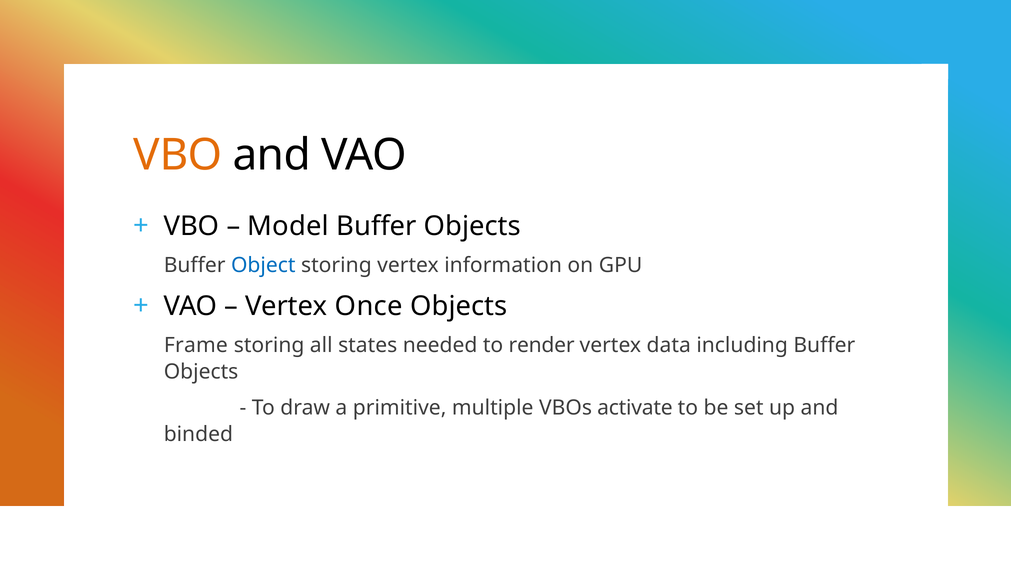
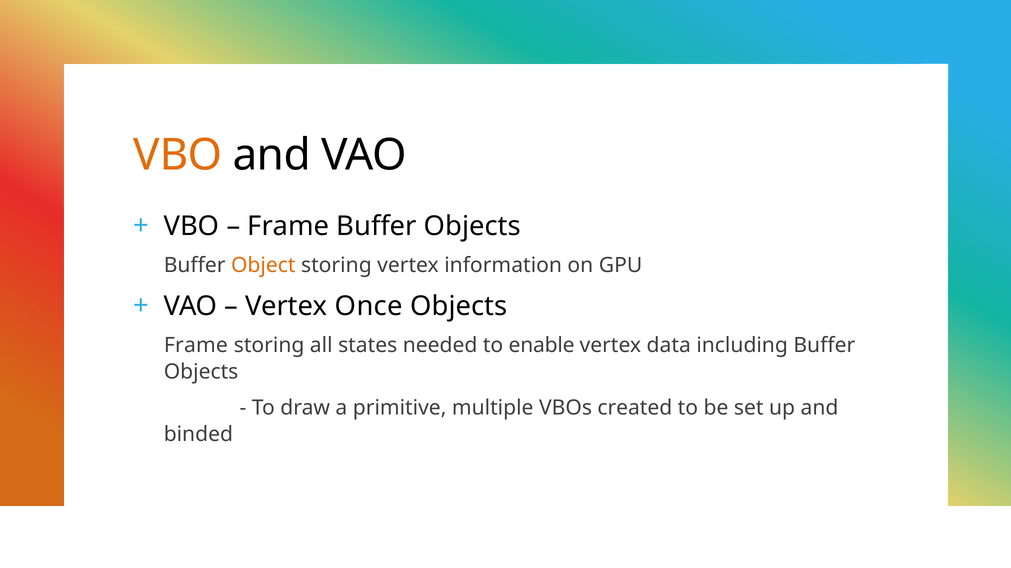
Model at (288, 226): Model -> Frame
Object colour: blue -> orange
render: render -> enable
activate: activate -> created
